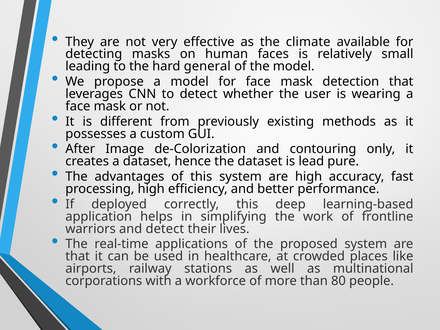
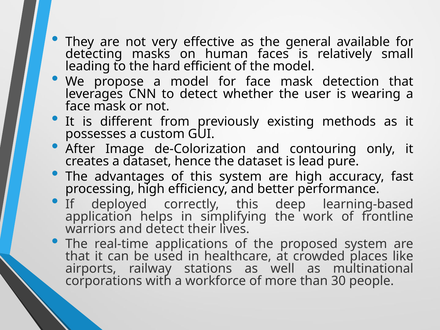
climate: climate -> general
general: general -> efficient
80: 80 -> 30
